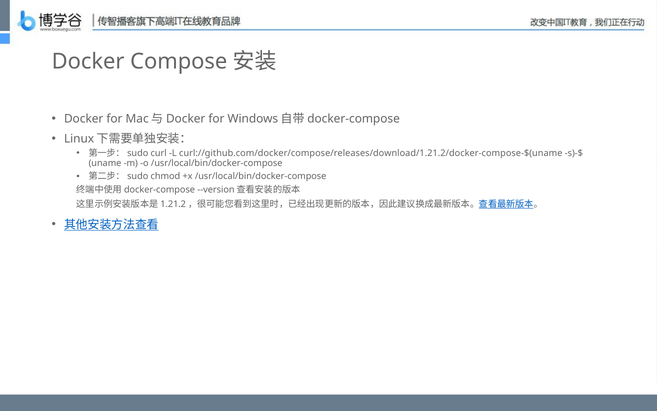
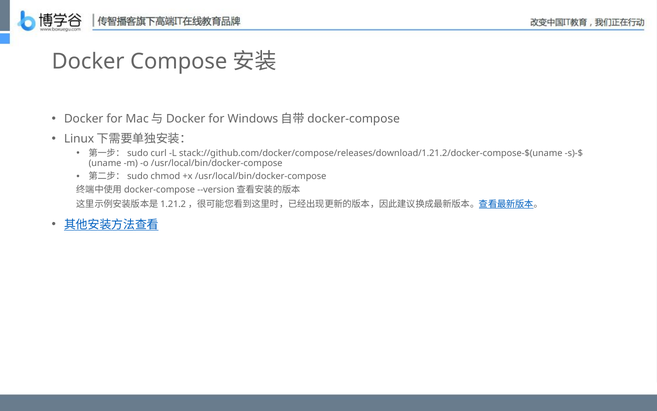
curl://github.com/docker/compose/releases/download/1.21.2/docker-compose-$(uname: curl://github.com/docker/compose/releases/download/1.21.2/docker-compose-$(uname -> stack://github.com/docker/compose/releases/download/1.21.2/docker-compose-$(uname
